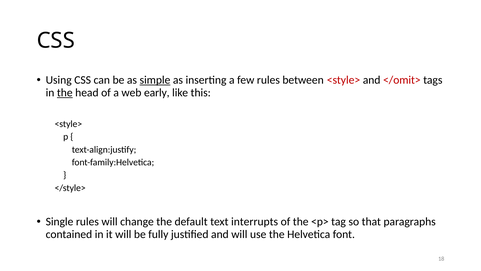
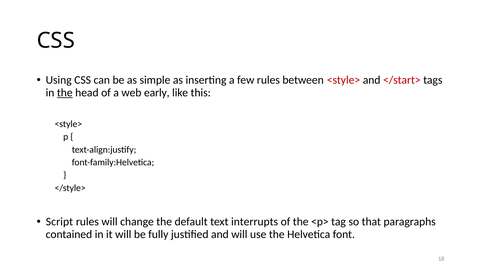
simple underline: present -> none
</omit>: </omit> -> </start>
Single: Single -> Script
